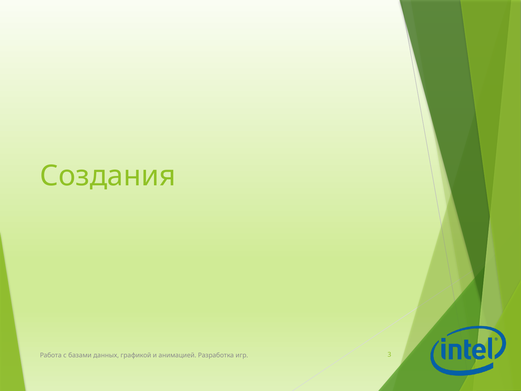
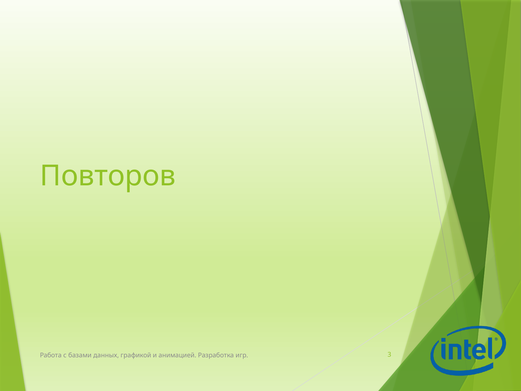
Создания: Создания -> Повторов
